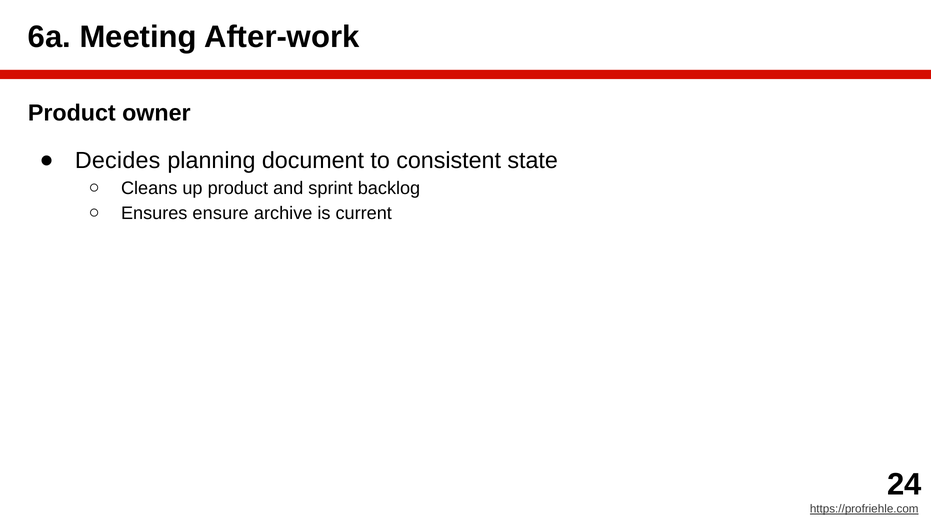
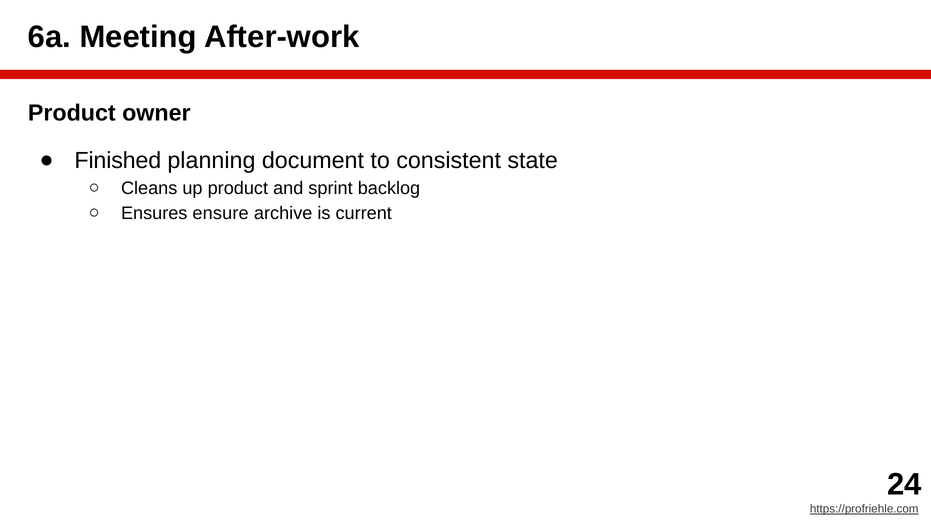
Decides: Decides -> Finished
